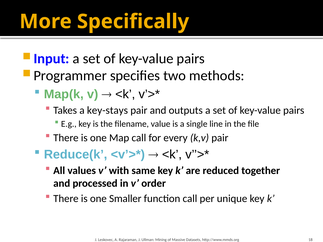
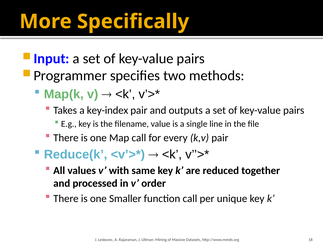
key-stays: key-stays -> key-index
